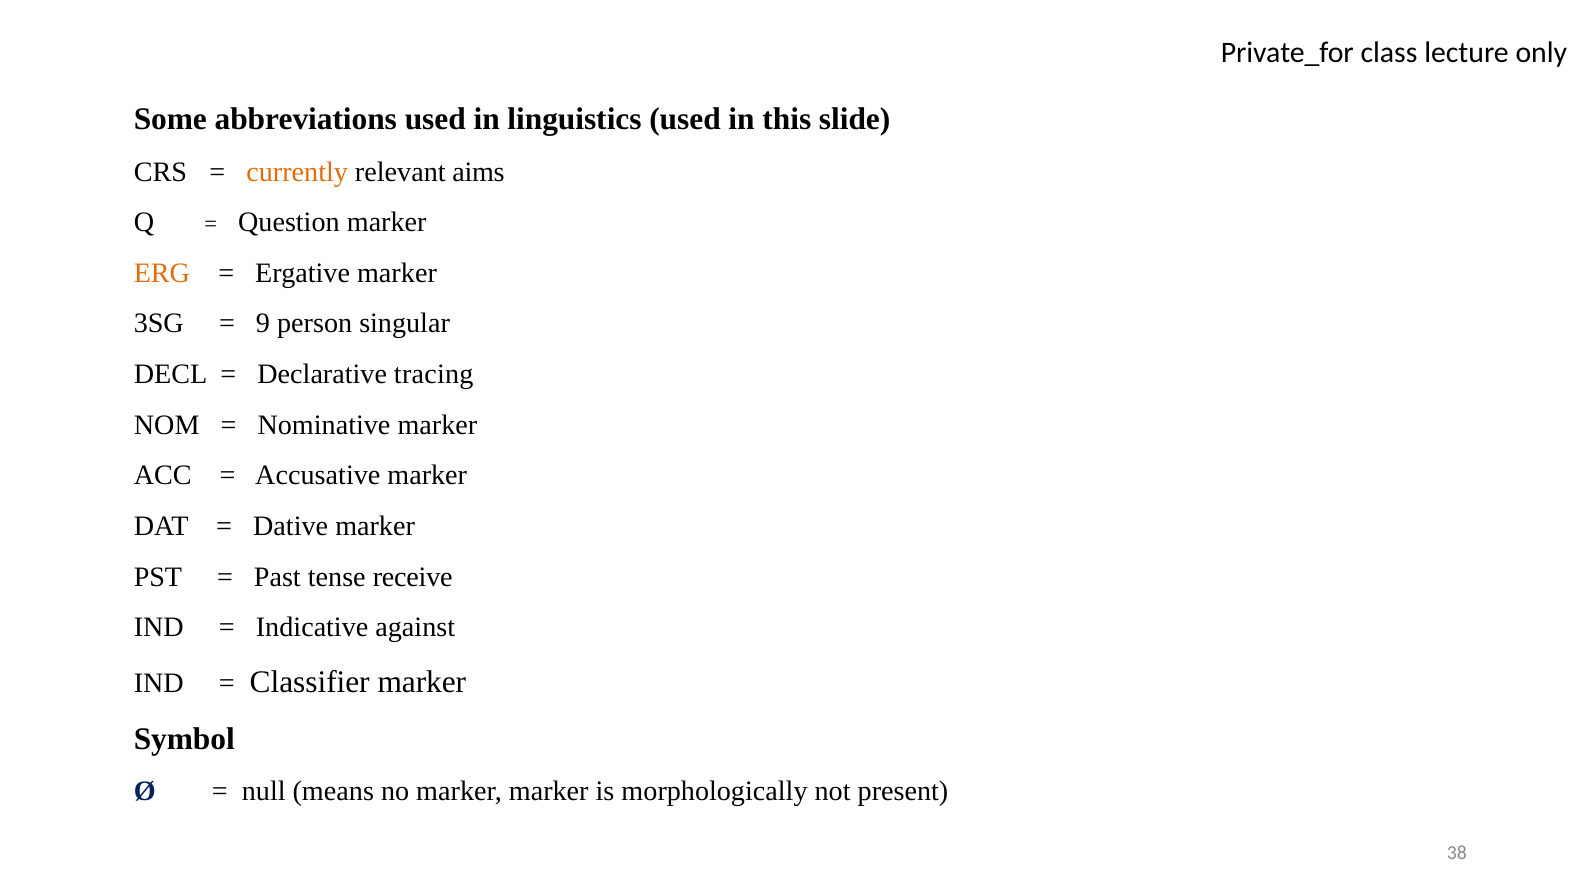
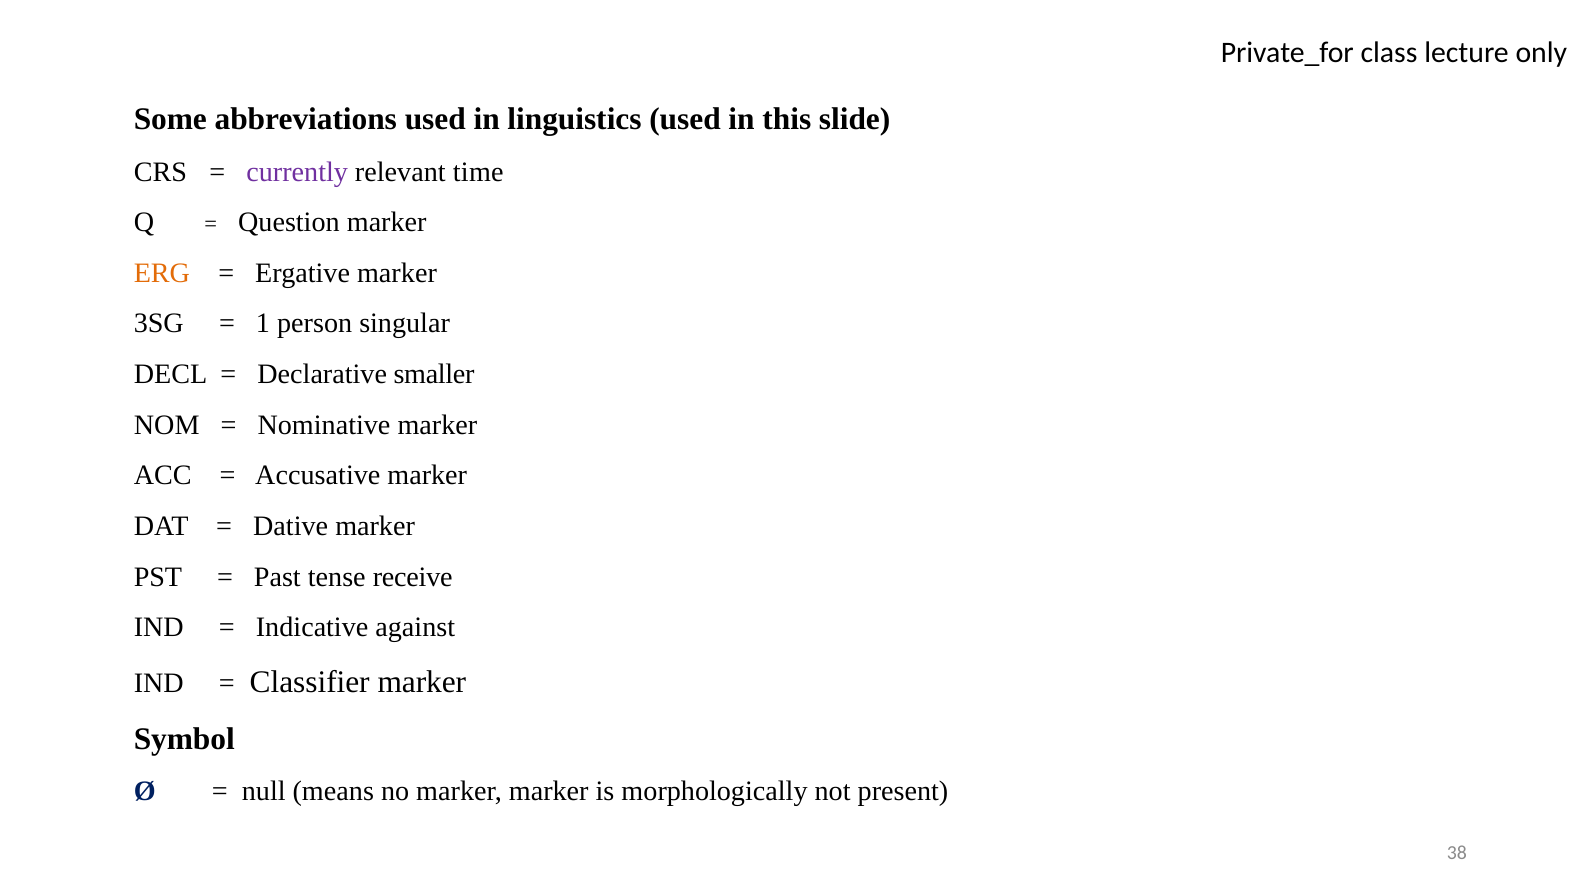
currently colour: orange -> purple
aims: aims -> time
9: 9 -> 1
tracing: tracing -> smaller
